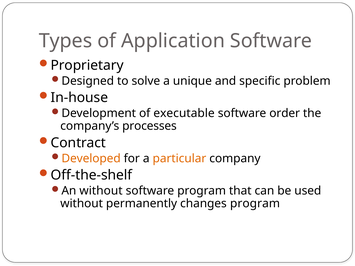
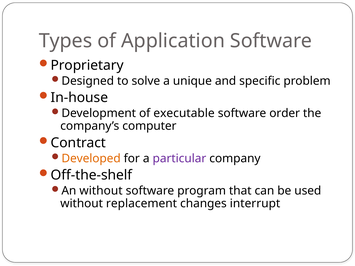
processes: processes -> computer
particular colour: orange -> purple
permanently: permanently -> replacement
changes program: program -> interrupt
